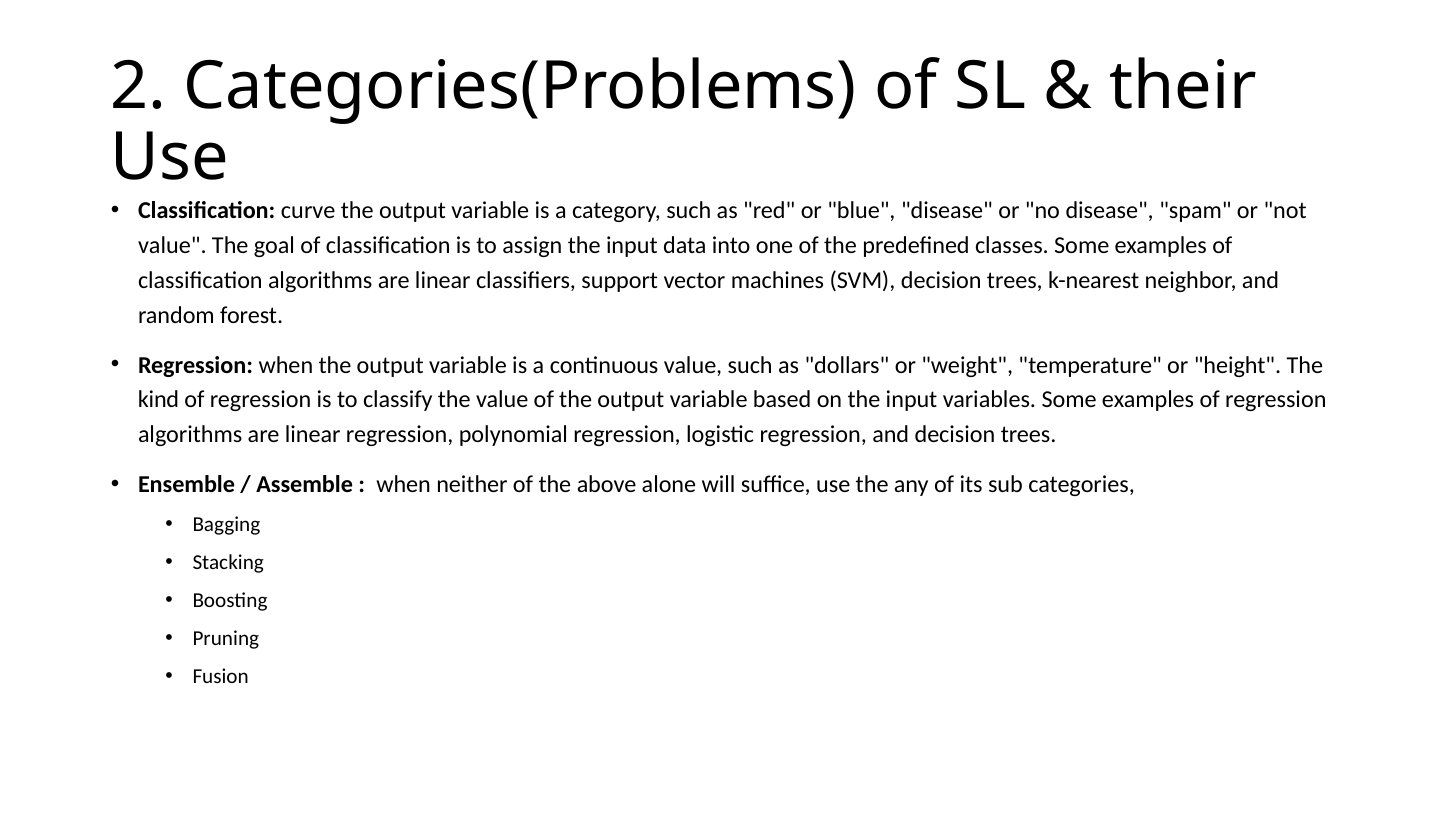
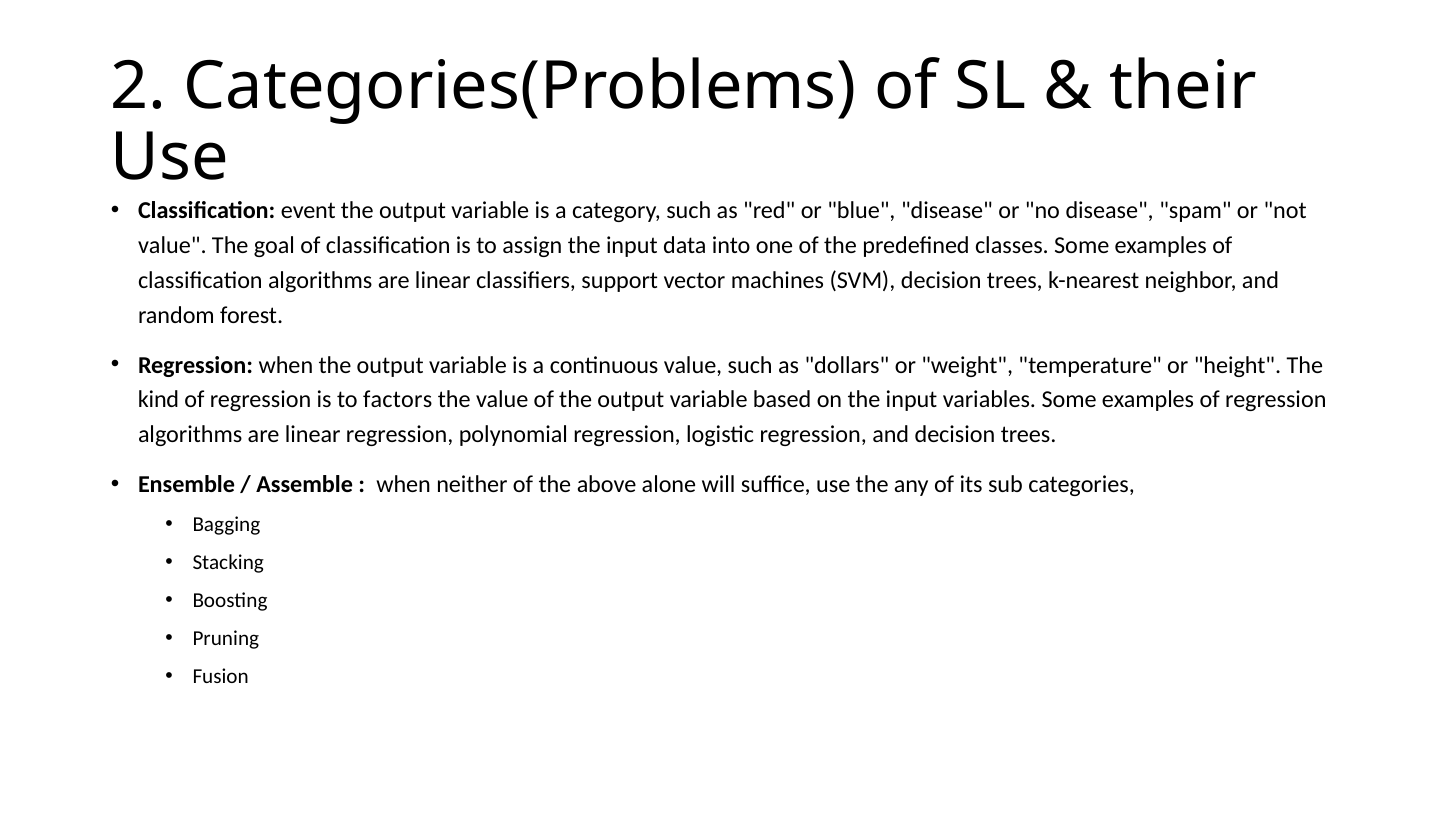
curve: curve -> event
classify: classify -> factors
